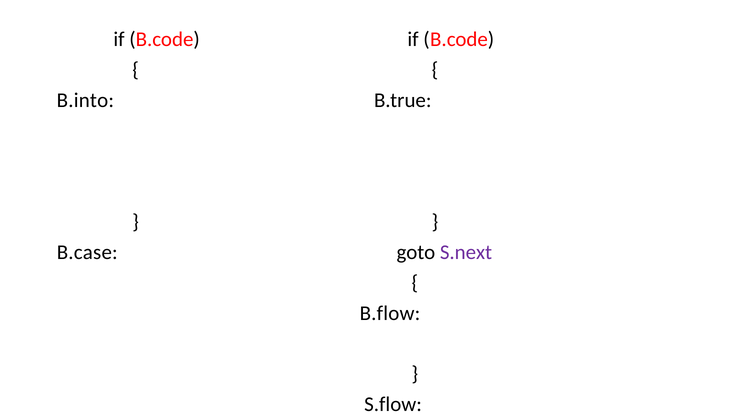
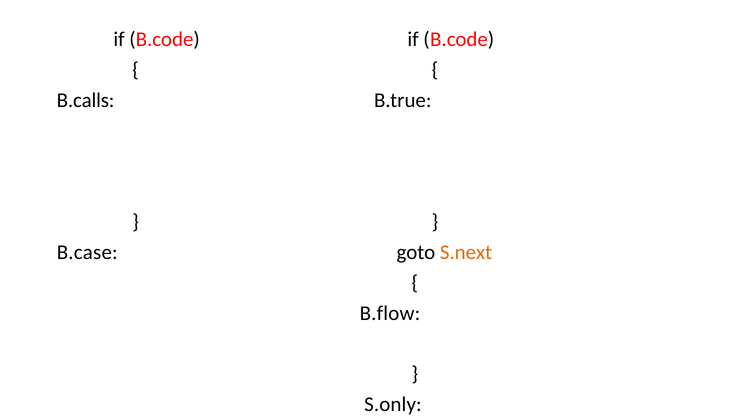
B.into: B.into -> B.calls
S.next colour: purple -> orange
S.flow: S.flow -> S.only
